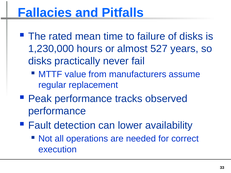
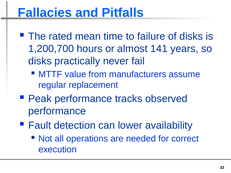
1,230,000: 1,230,000 -> 1,200,700
527: 527 -> 141
